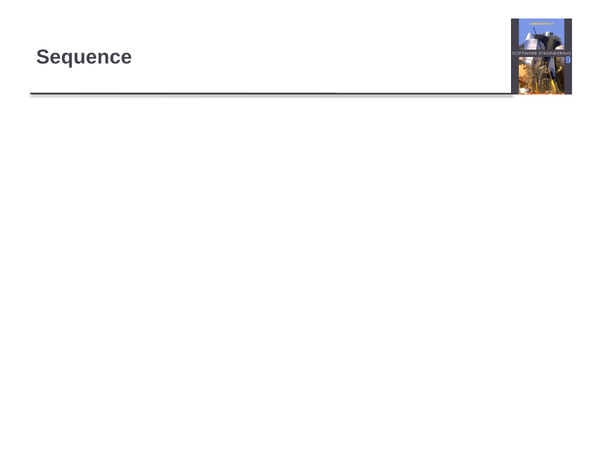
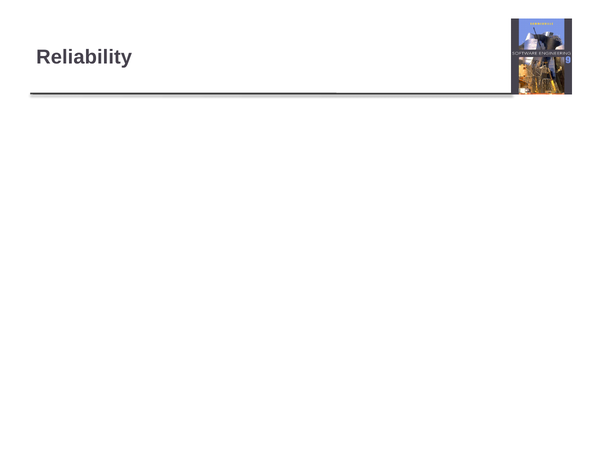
Sequence: Sequence -> Reliability
